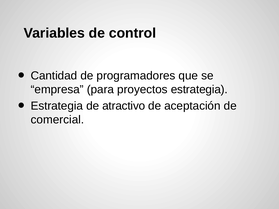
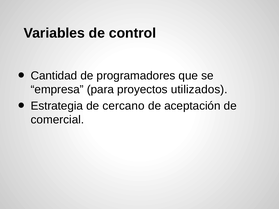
proyectos estrategia: estrategia -> utilizados
atractivo: atractivo -> cercano
